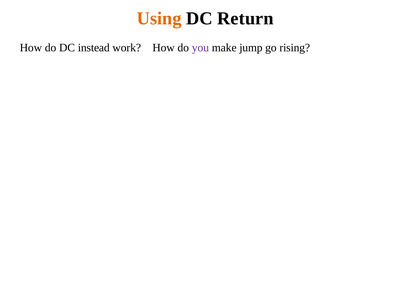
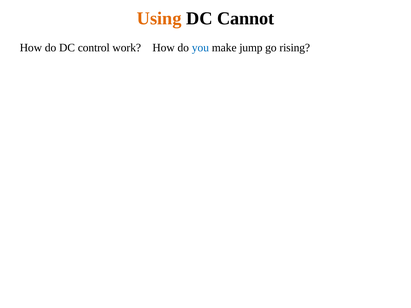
Return: Return -> Cannot
instead: instead -> control
you colour: purple -> blue
